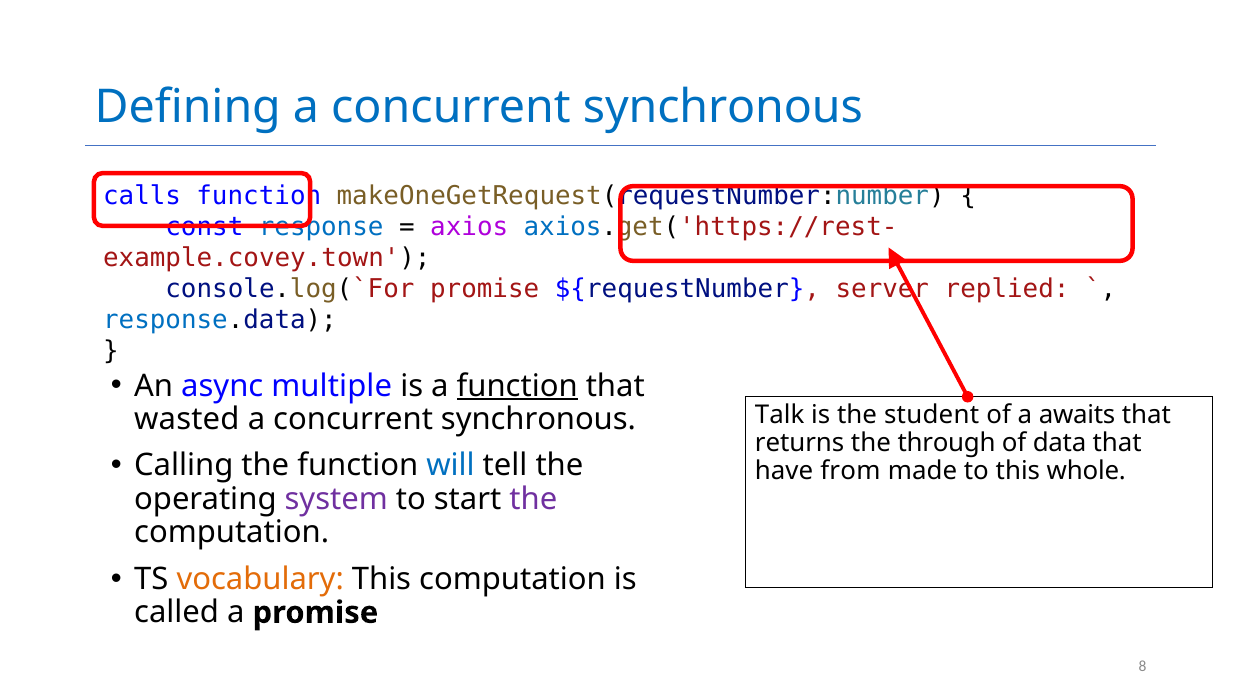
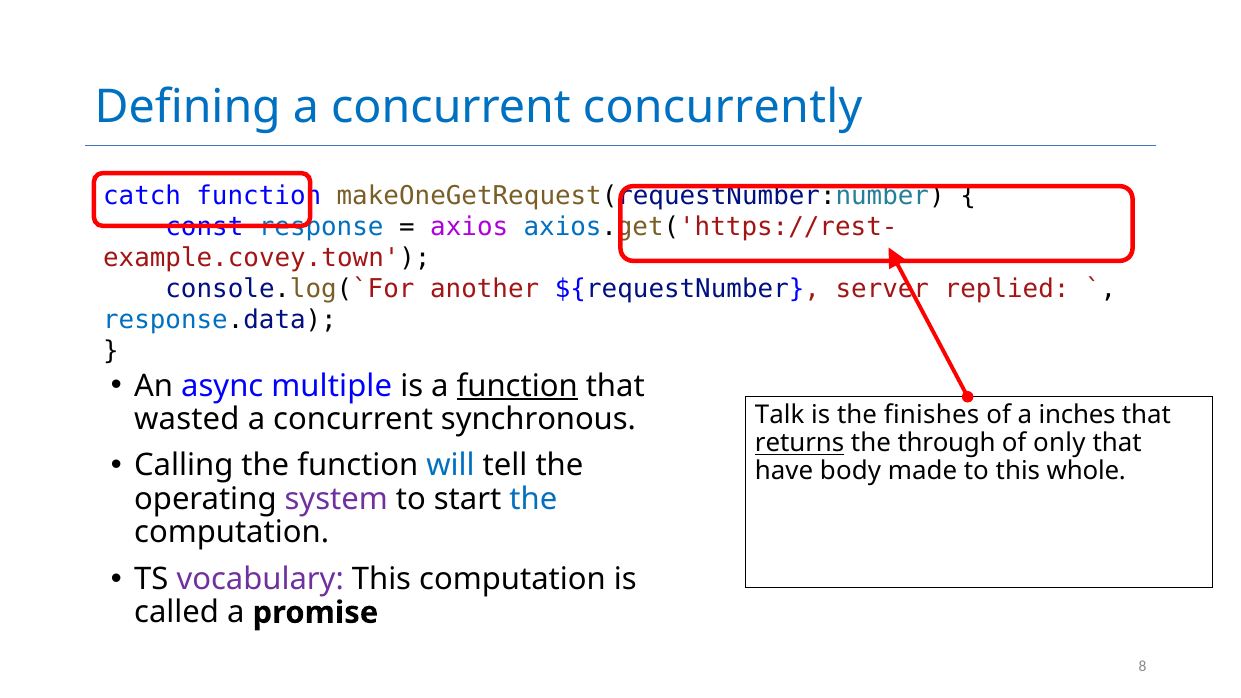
Defining a concurrent synchronous: synchronous -> concurrently
calls: calls -> catch
promise at (485, 289): promise -> another
student: student -> finishes
awaits: awaits -> inches
returns underline: none -> present
data: data -> only
from: from -> body
the at (533, 499) colour: purple -> blue
vocabulary colour: orange -> purple
